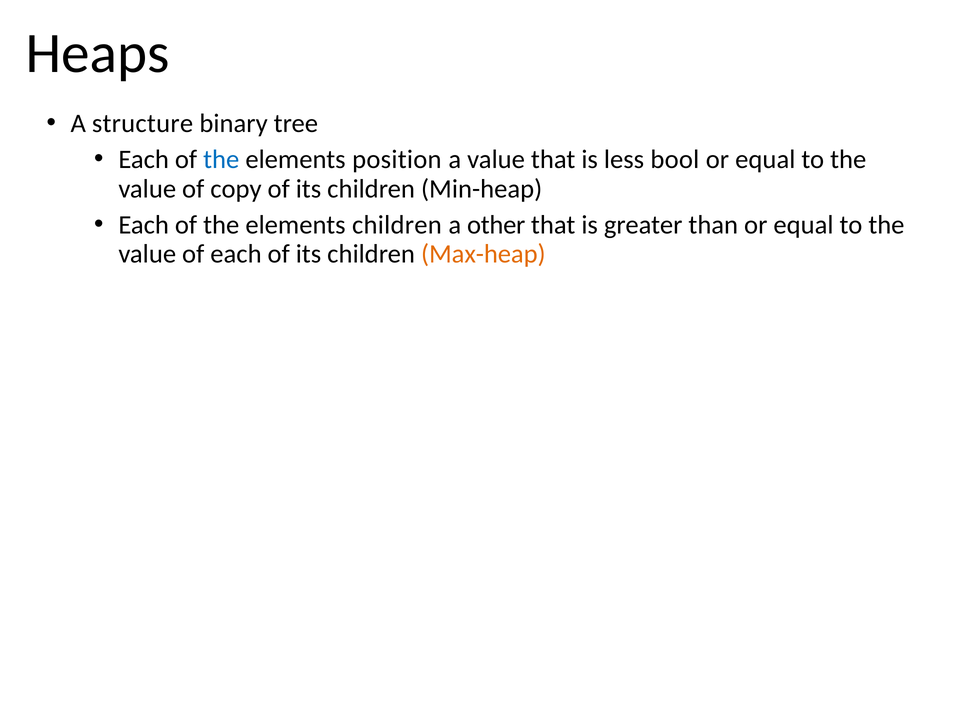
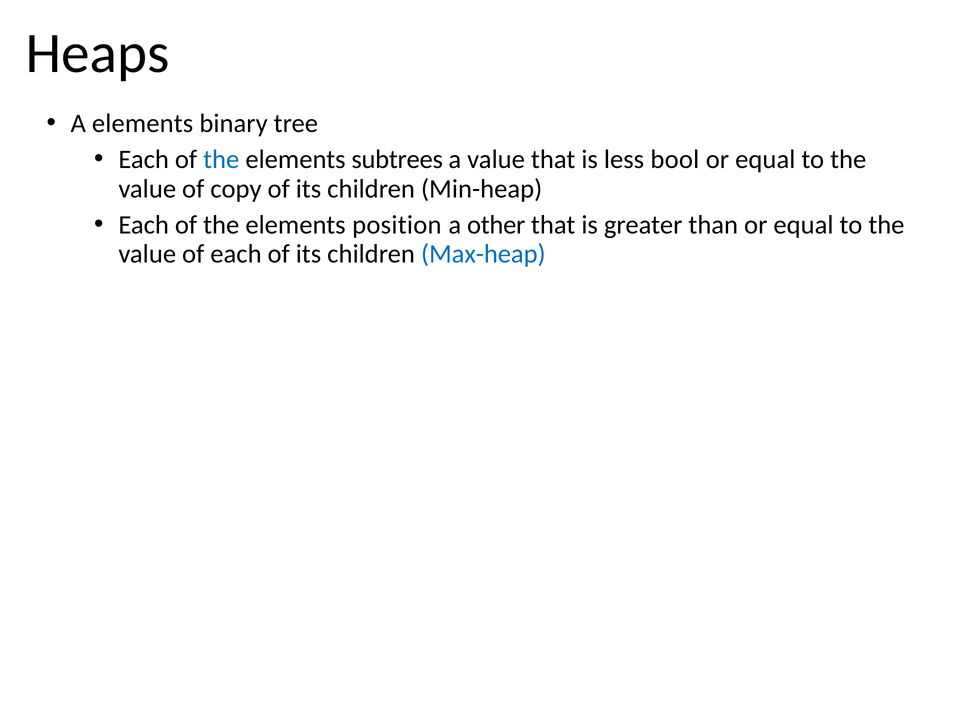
A structure: structure -> elements
position: position -> subtrees
elements children: children -> position
Max-heap colour: orange -> blue
